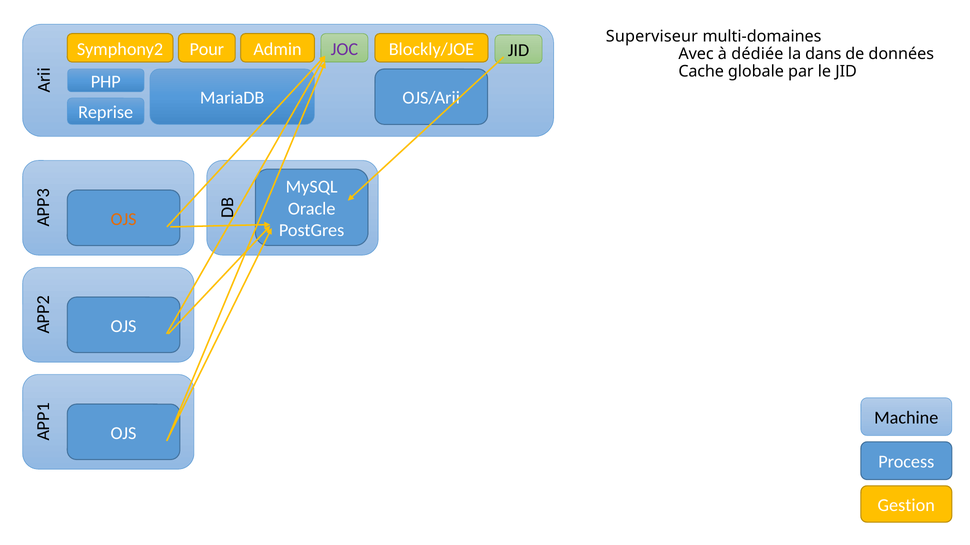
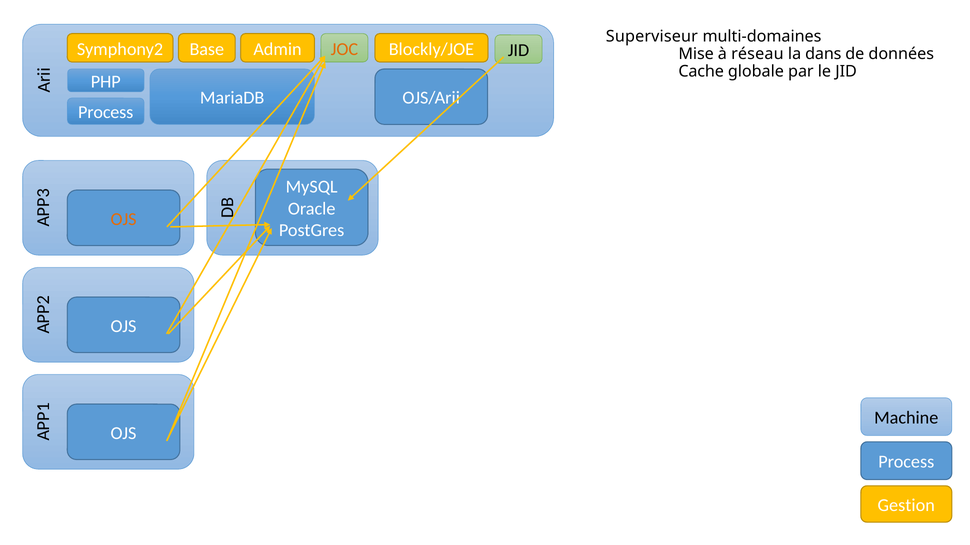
Pour: Pour -> Base
JOC colour: purple -> orange
Avec: Avec -> Mise
dédiée: dédiée -> réseau
Reprise at (106, 113): Reprise -> Process
